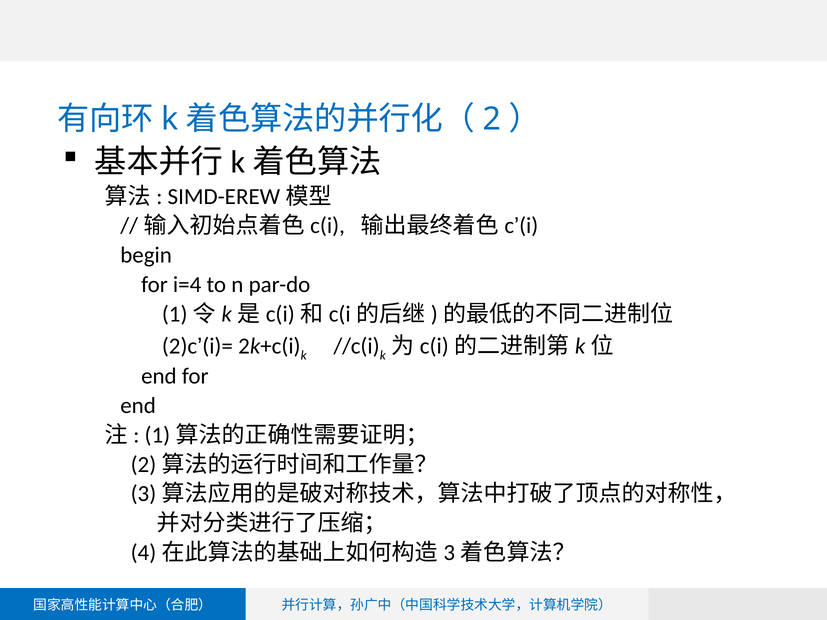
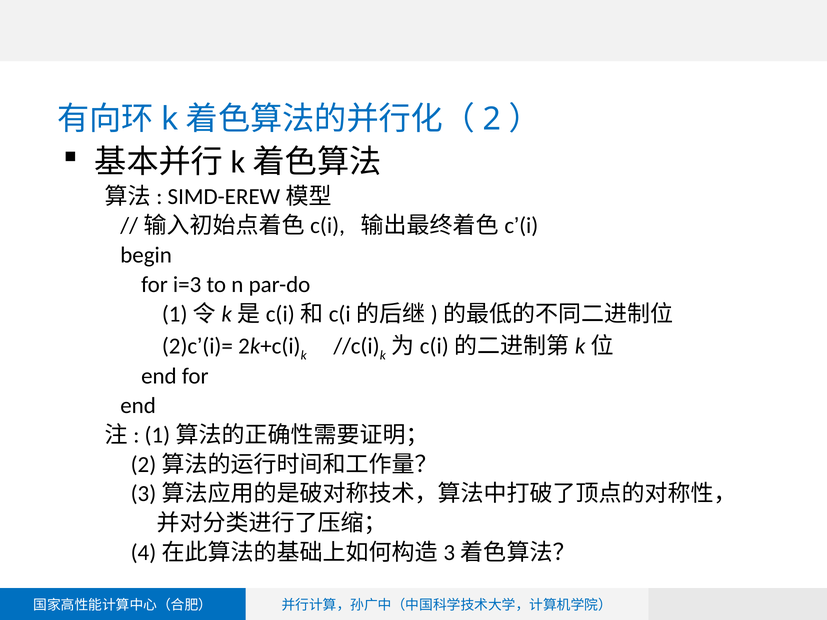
i=4: i=4 -> i=3
